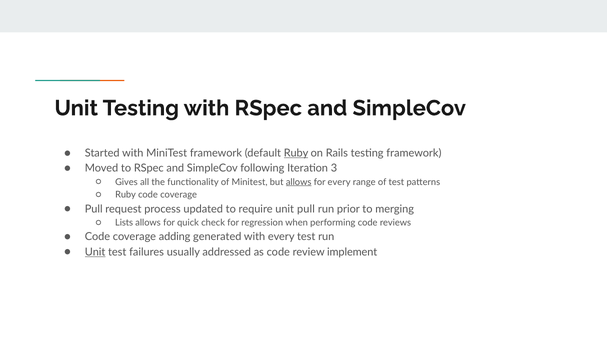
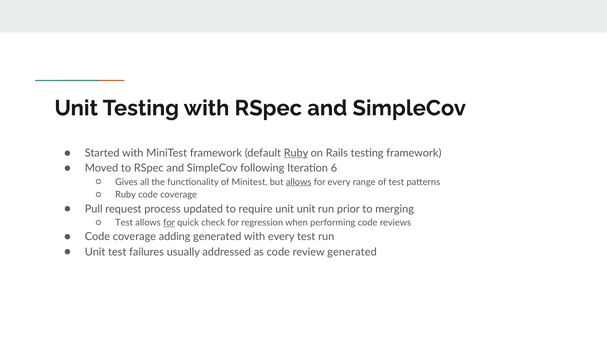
3: 3 -> 6
unit pull: pull -> unit
Lists at (124, 223): Lists -> Test
for at (169, 223) underline: none -> present
Unit at (95, 252) underline: present -> none
review implement: implement -> generated
